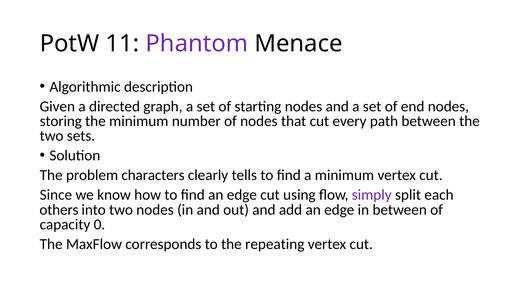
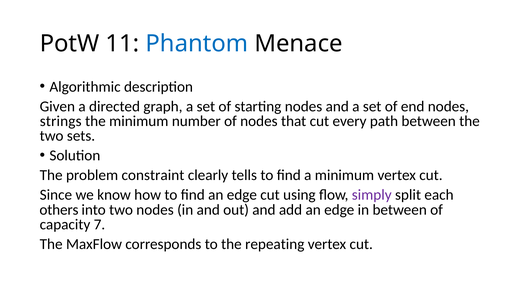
Phantom colour: purple -> blue
storing: storing -> strings
characters: characters -> constraint
0: 0 -> 7
